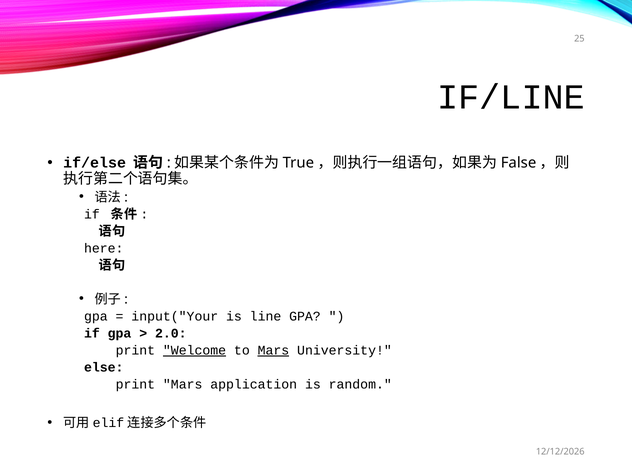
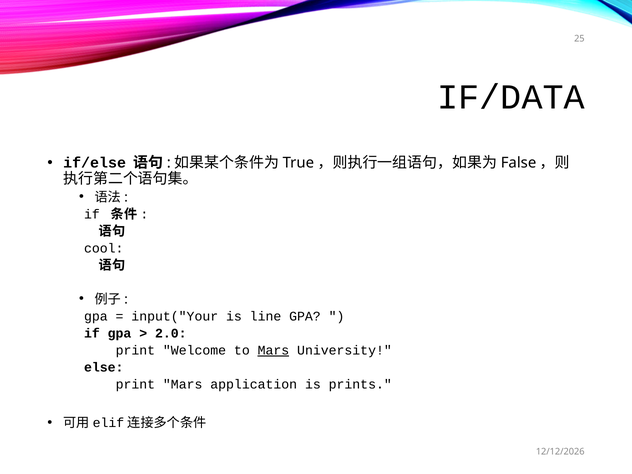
IF/LINE: IF/LINE -> IF/DATA
here: here -> cool
Welcome underline: present -> none
random: random -> prints
